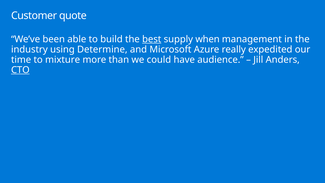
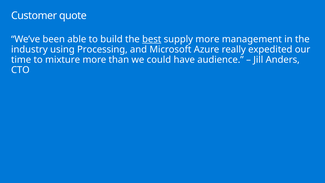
supply when: when -> more
Determine: Determine -> Processing
CTO underline: present -> none
